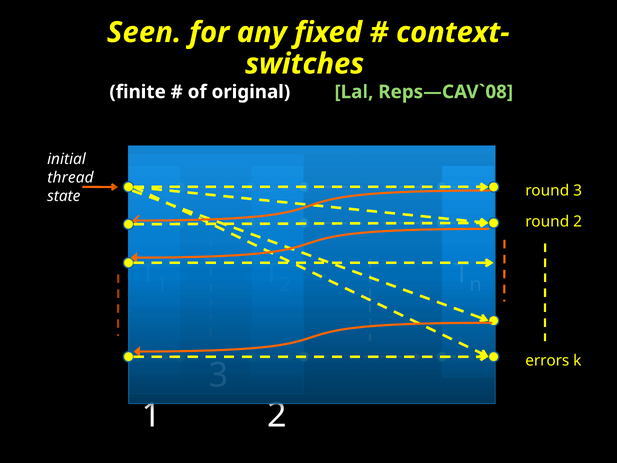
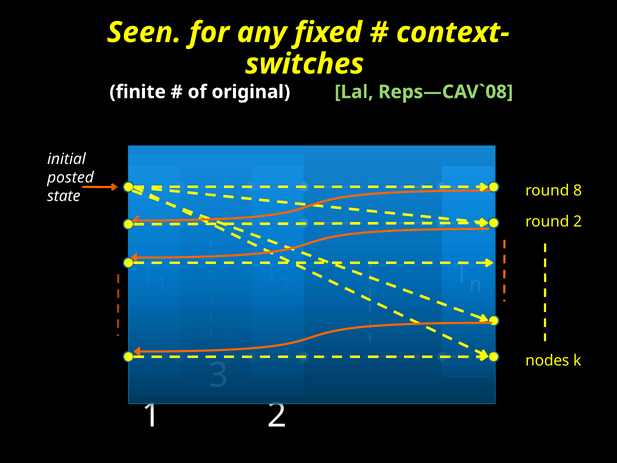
thread: thread -> posted
round 3: 3 -> 8
errors: errors -> nodes
